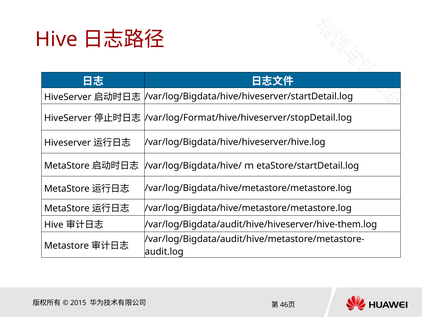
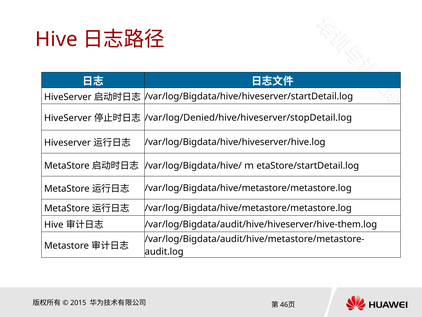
/var/log/Format/hive/hiveserver/stopDetail.log: /var/log/Format/hive/hiveserver/stopDetail.log -> /var/log/Denied/hive/hiveserver/stopDetail.log
